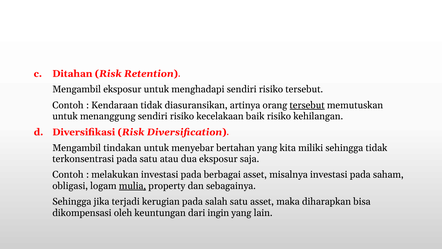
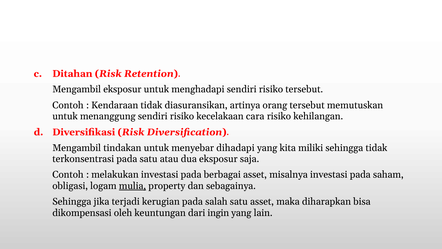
tersebut at (307, 105) underline: present -> none
baik: baik -> cara
bertahan: bertahan -> dihadapi
